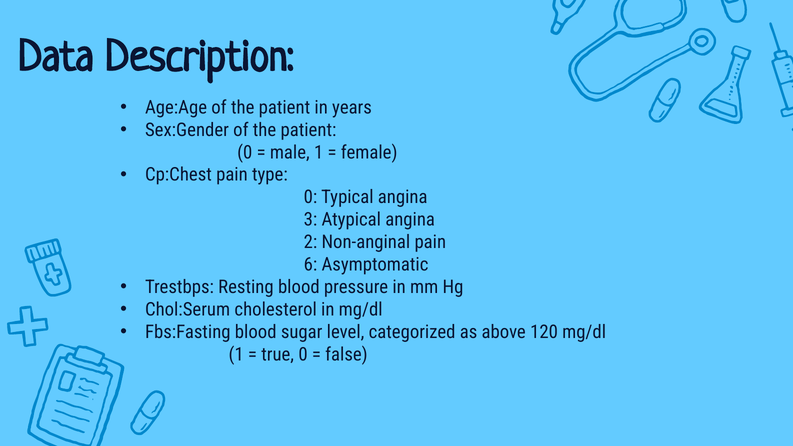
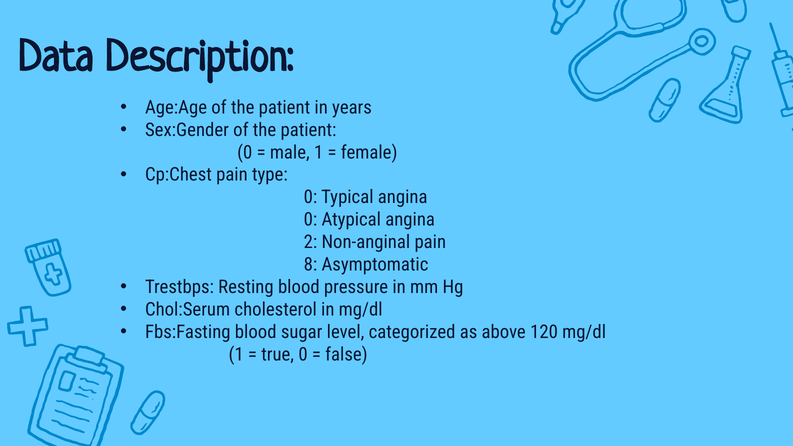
3 at (310, 220): 3 -> 0
6: 6 -> 8
